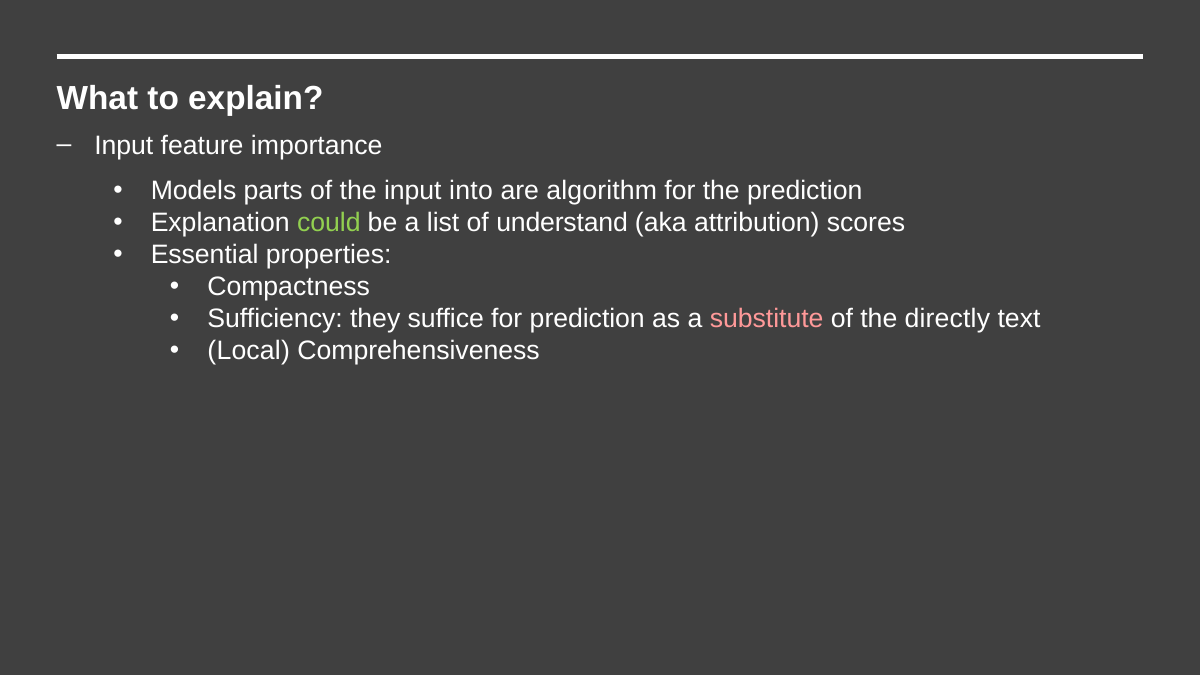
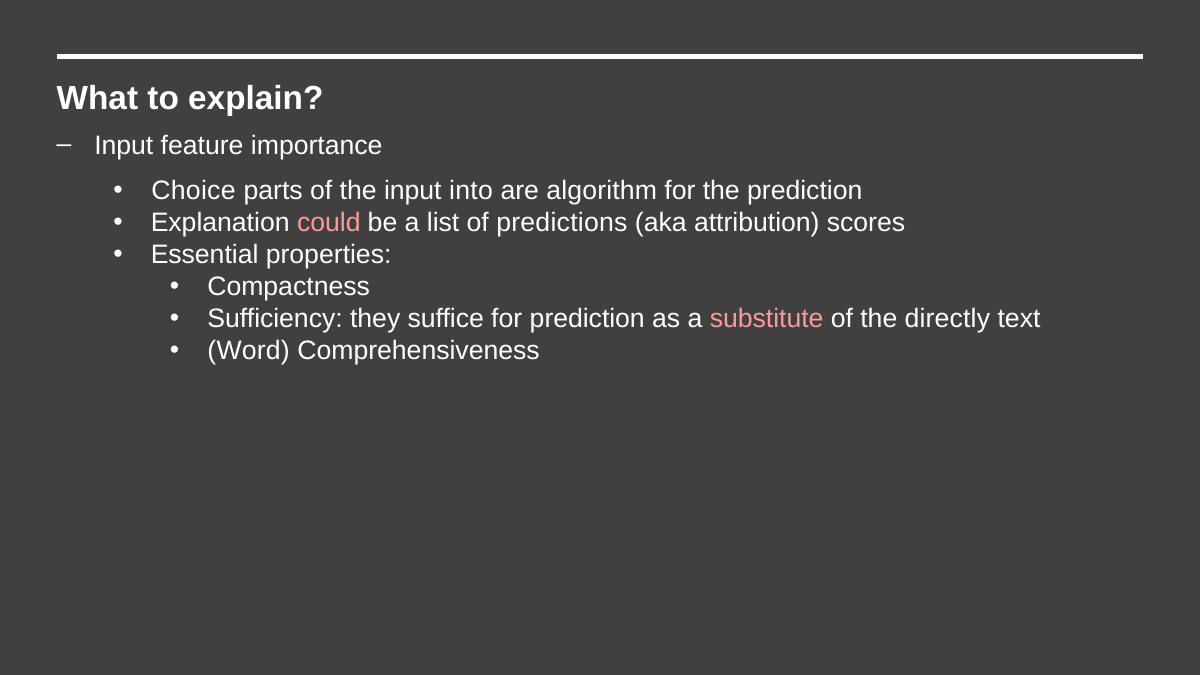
Models: Models -> Choice
could colour: light green -> pink
understand: understand -> predictions
Local: Local -> Word
